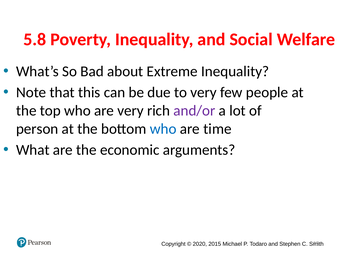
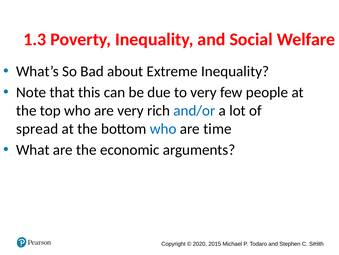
5.8: 5.8 -> 1.3
and/or colour: purple -> blue
person: person -> spread
